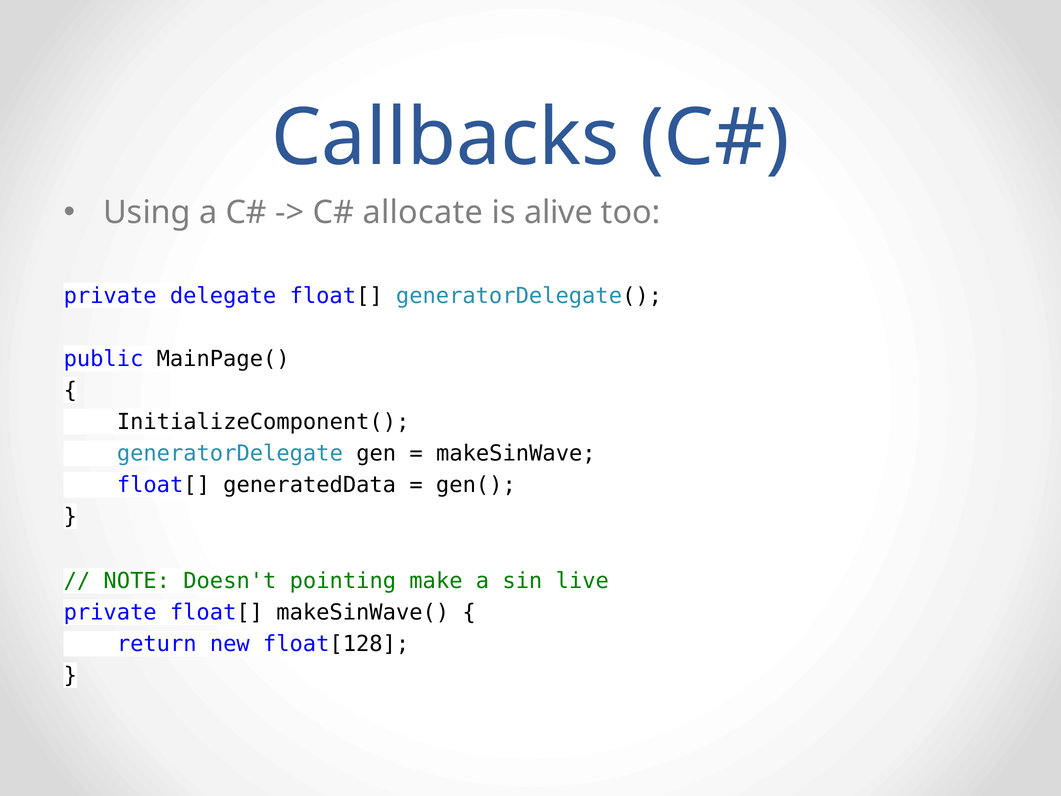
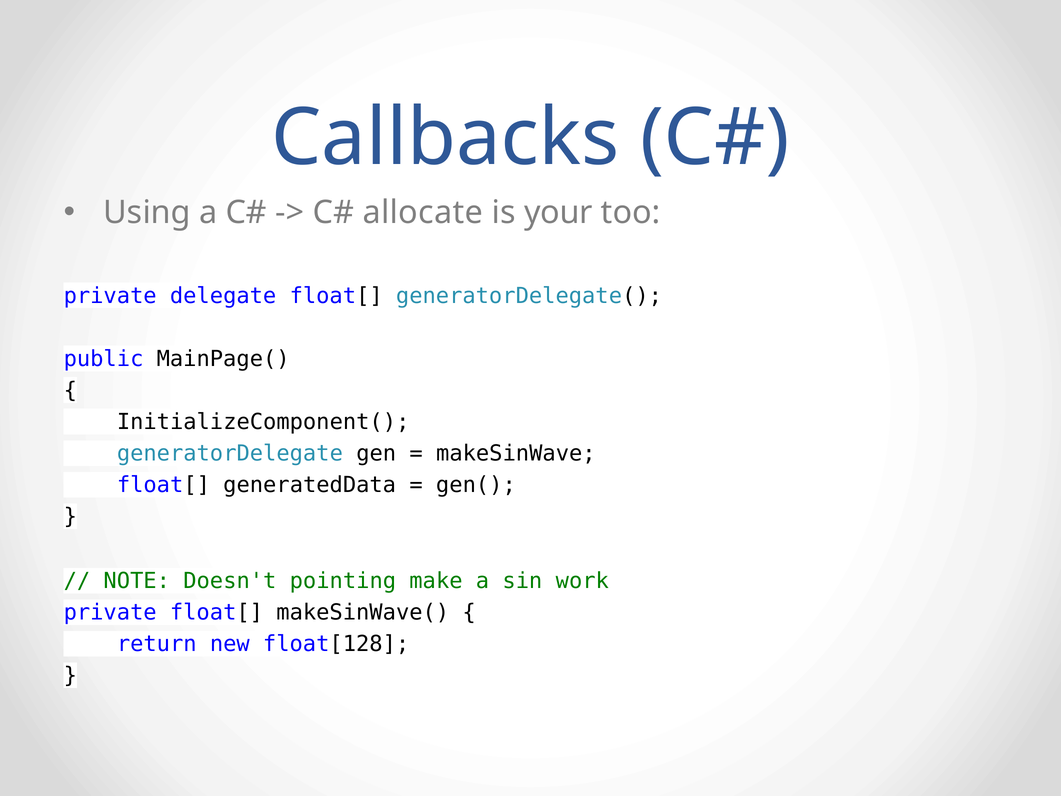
alive: alive -> your
live: live -> work
